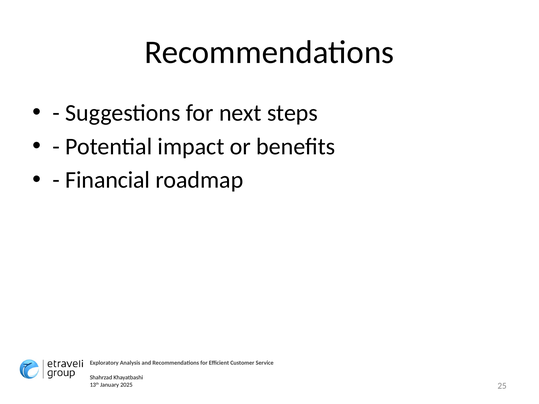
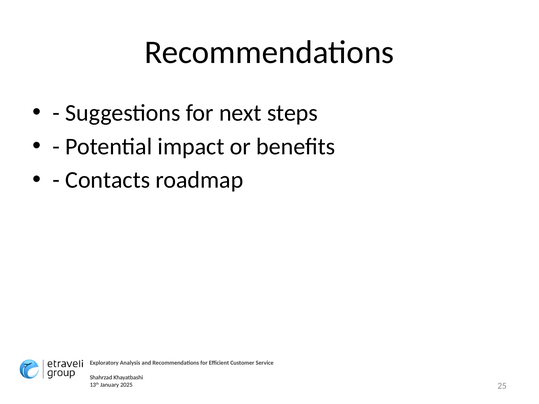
Financial: Financial -> Contacts
